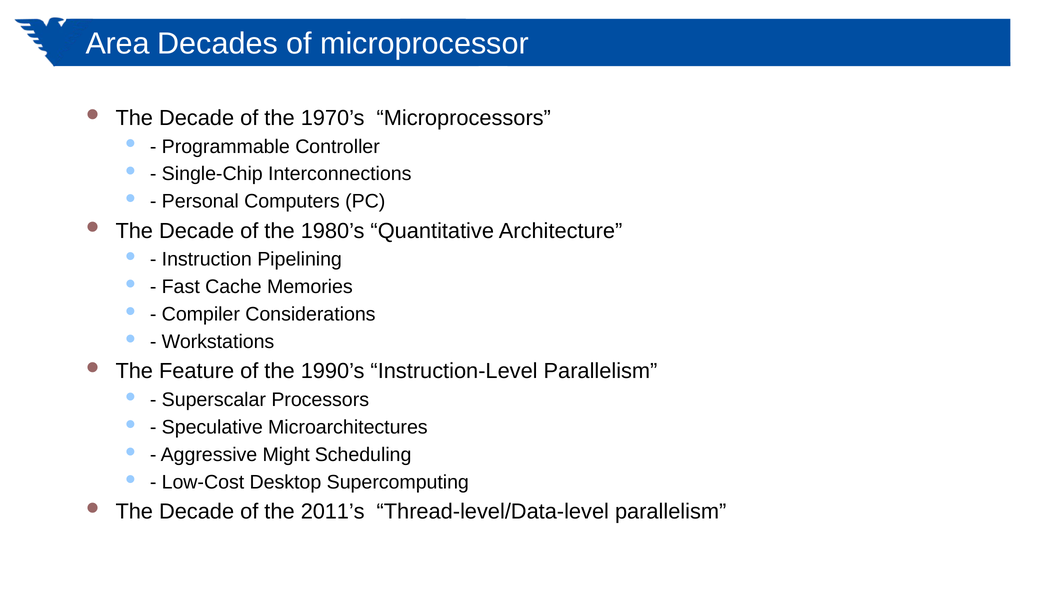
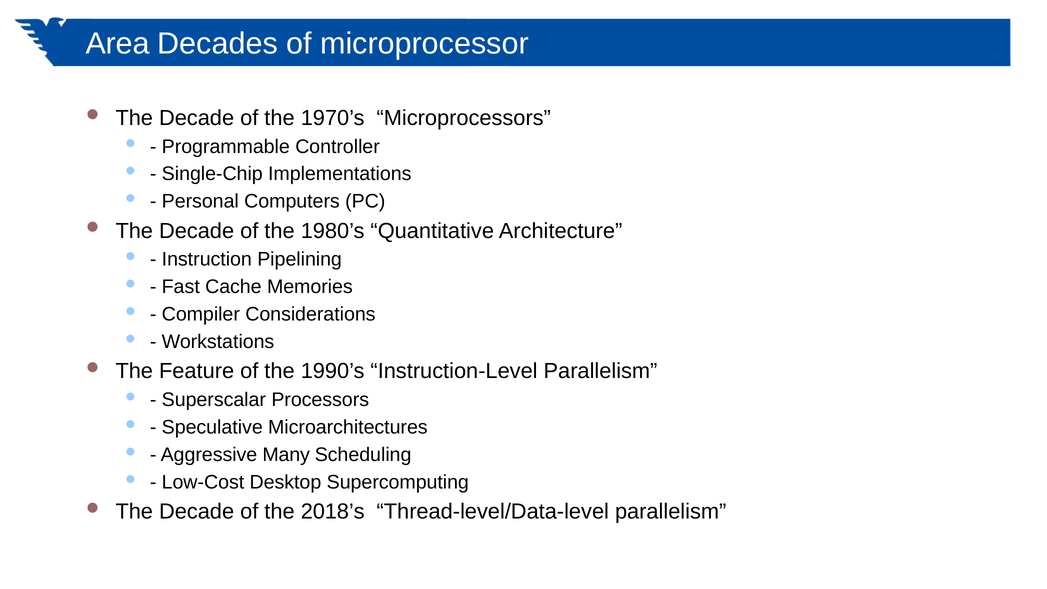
Interconnections: Interconnections -> Implementations
Might: Might -> Many
2011’s: 2011’s -> 2018’s
